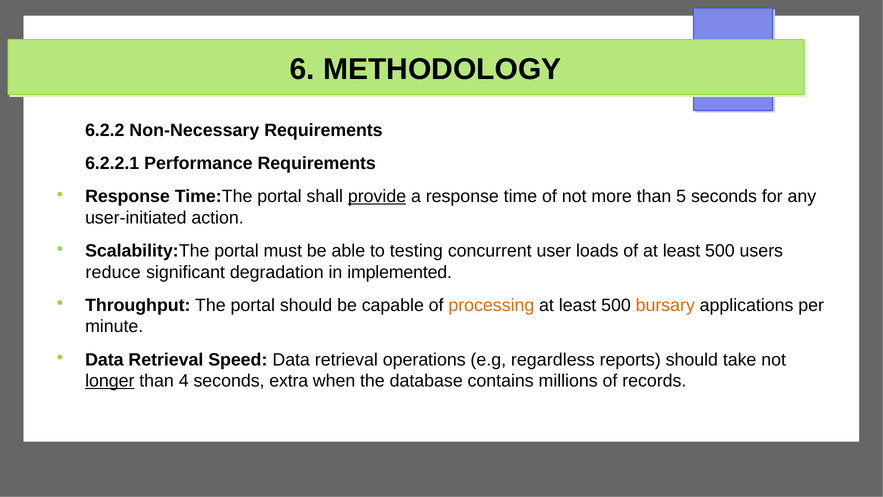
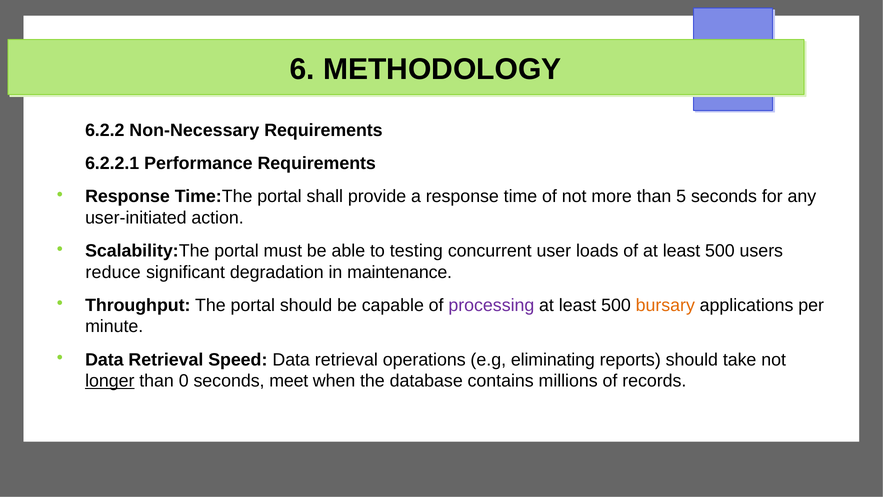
provide underline: present -> none
implemented: implemented -> maintenance
processing colour: orange -> purple
regardless: regardless -> eliminating
4: 4 -> 0
extra: extra -> meet
